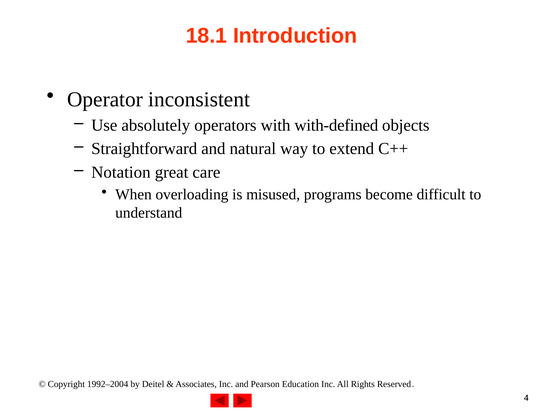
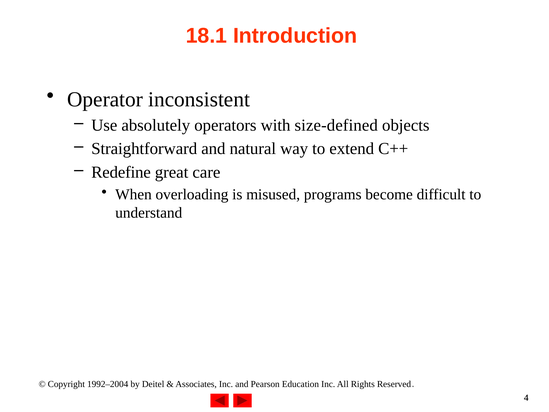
with-defined: with-defined -> size-defined
Notation: Notation -> Redefine
